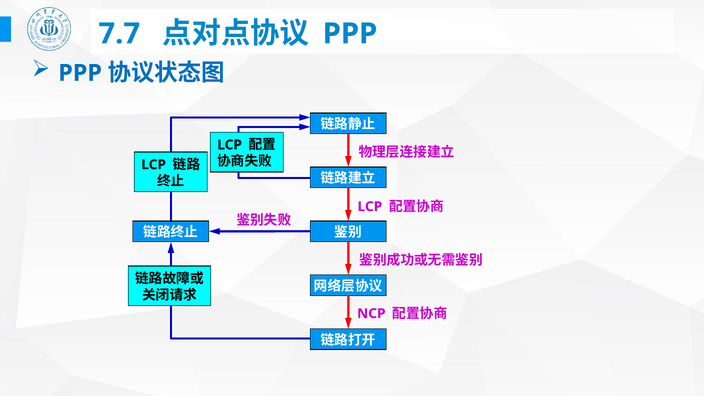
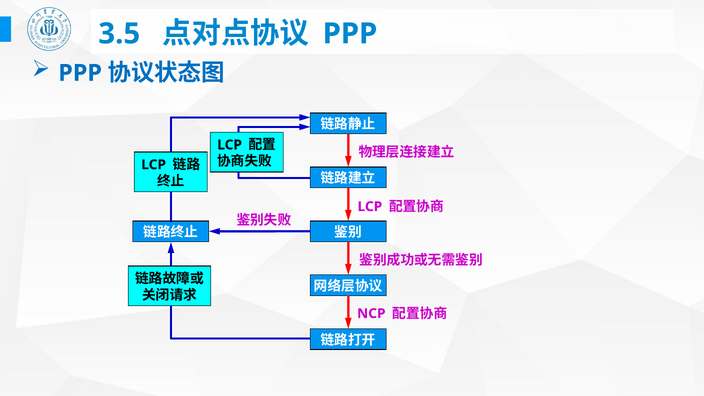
7.7: 7.7 -> 3.5
